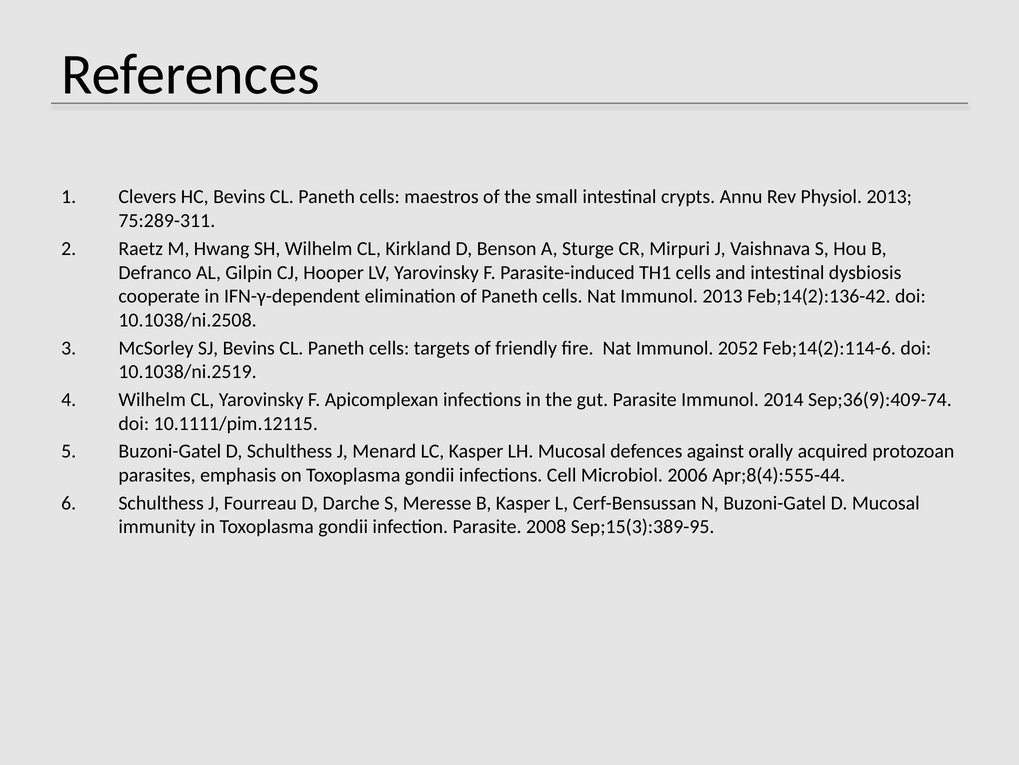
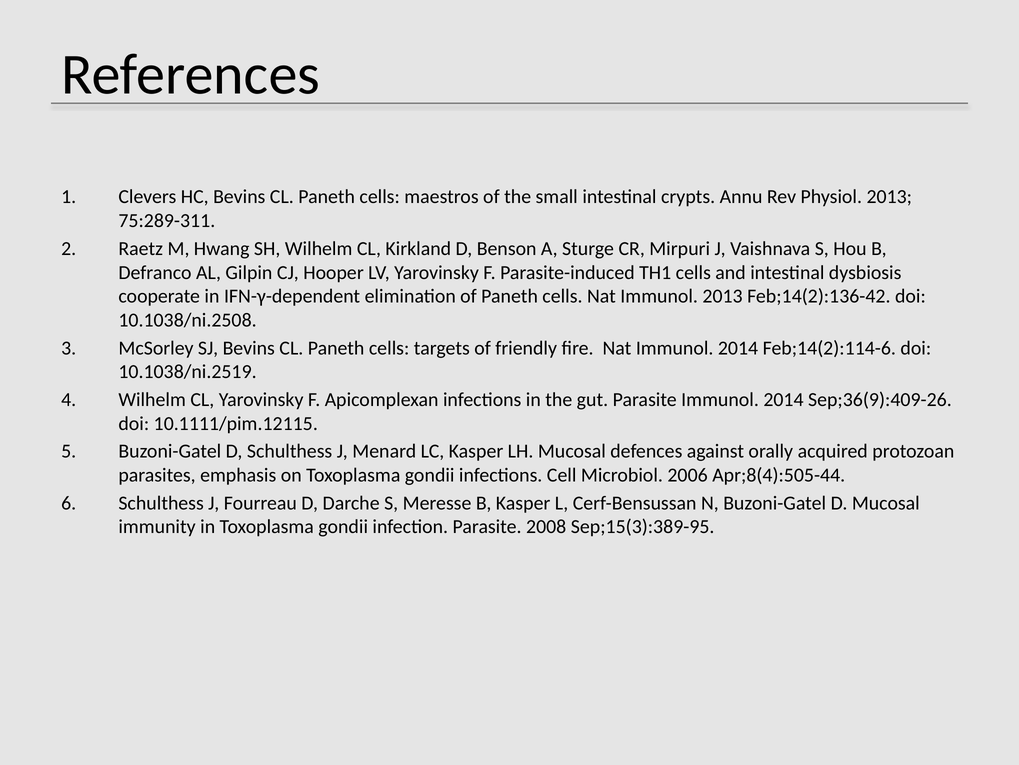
Nat Immunol 2052: 2052 -> 2014
Sep;36(9):409-74: Sep;36(9):409-74 -> Sep;36(9):409-26
Apr;8(4):555-44: Apr;8(4):555-44 -> Apr;8(4):505-44
